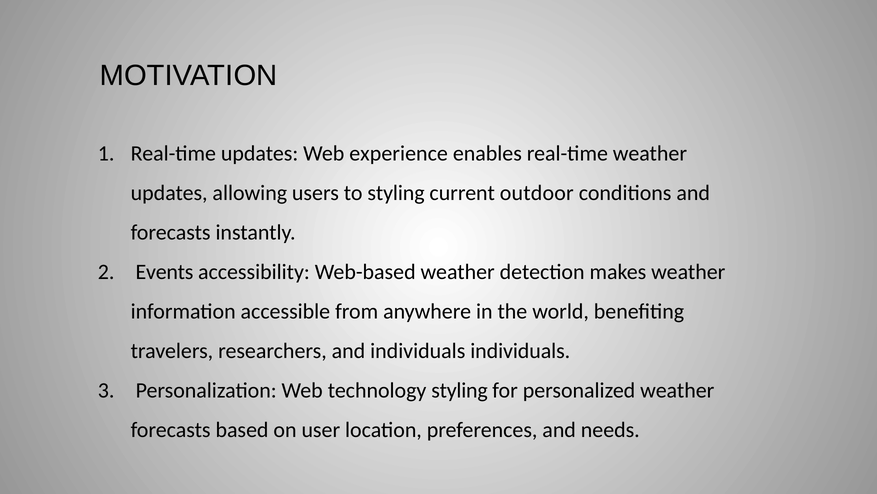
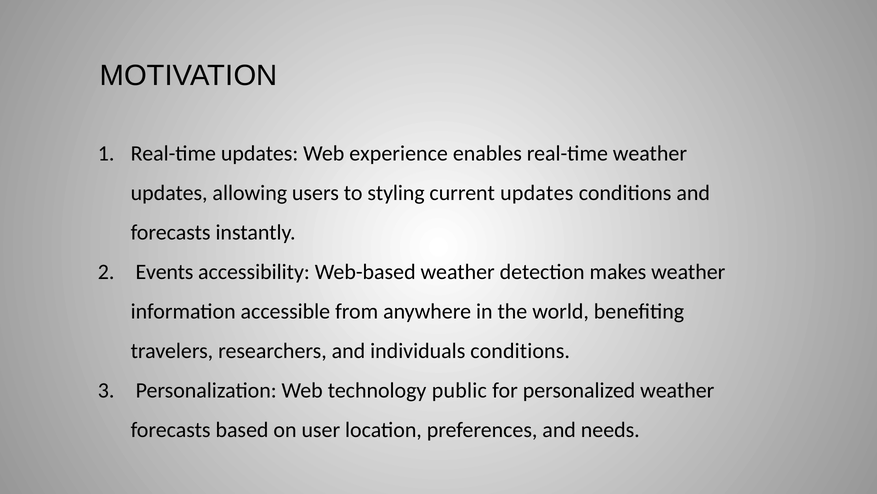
current outdoor: outdoor -> updates
individuals individuals: individuals -> conditions
technology styling: styling -> public
